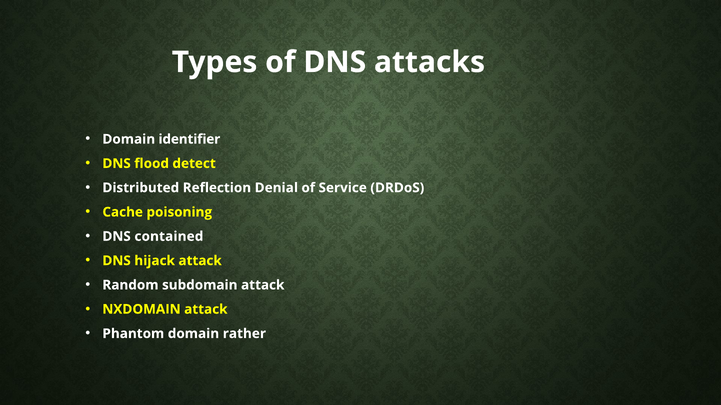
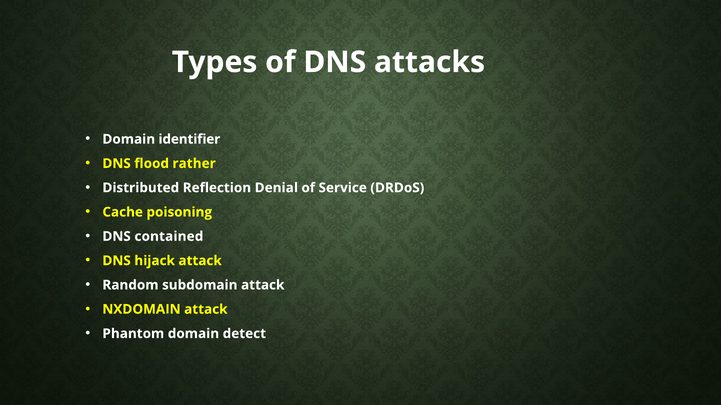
detect: detect -> rather
rather: rather -> detect
